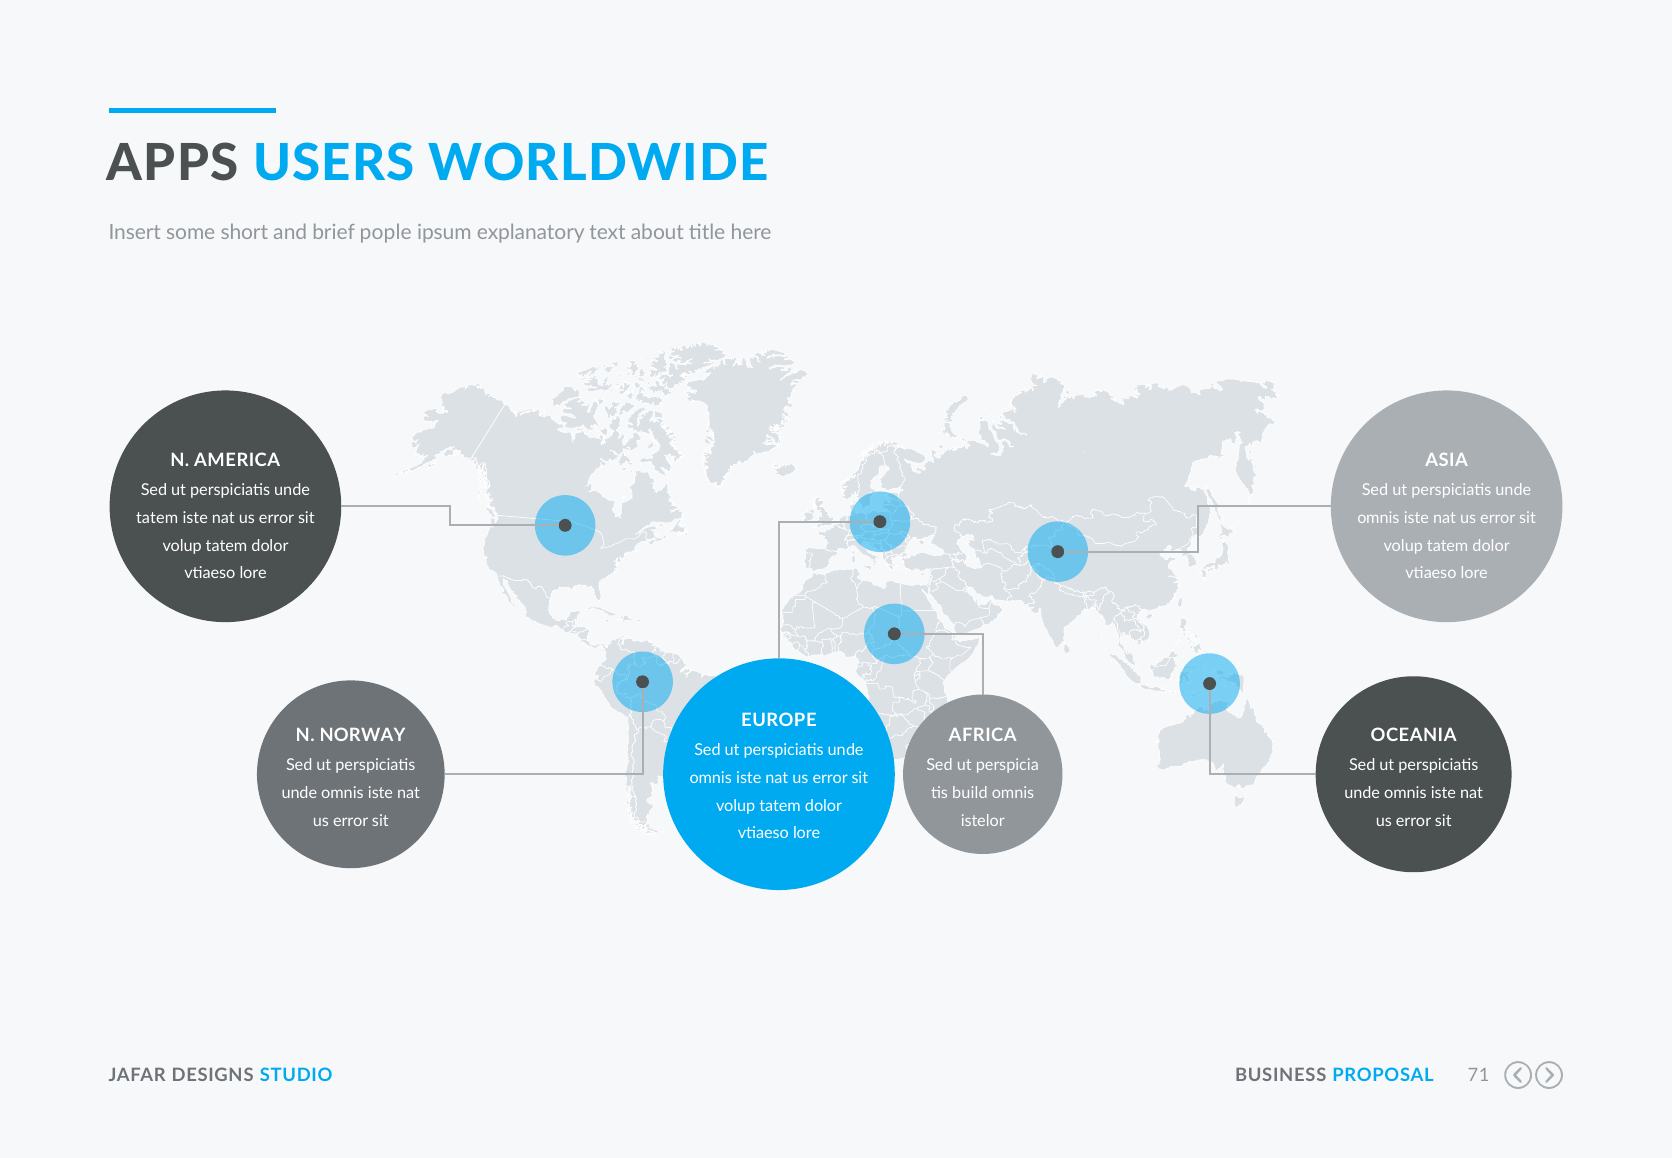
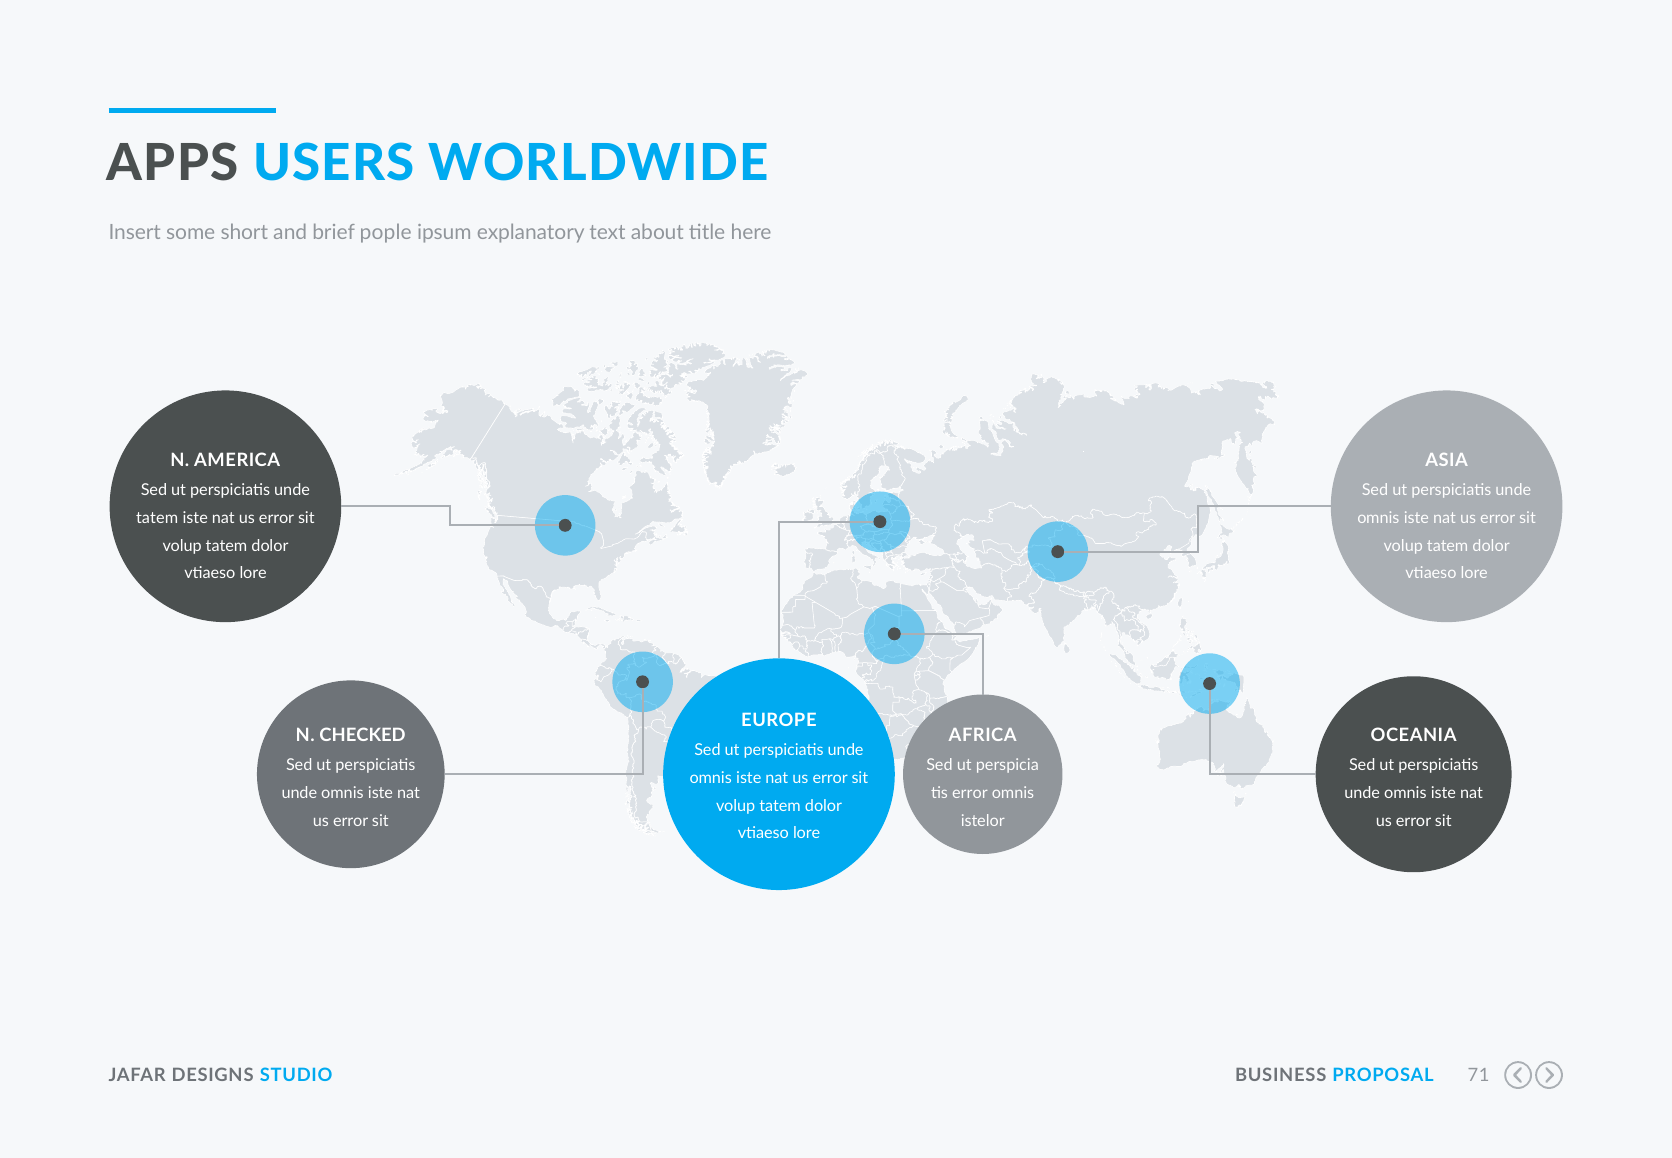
NORWAY: NORWAY -> CHECKED
tis build: build -> error
